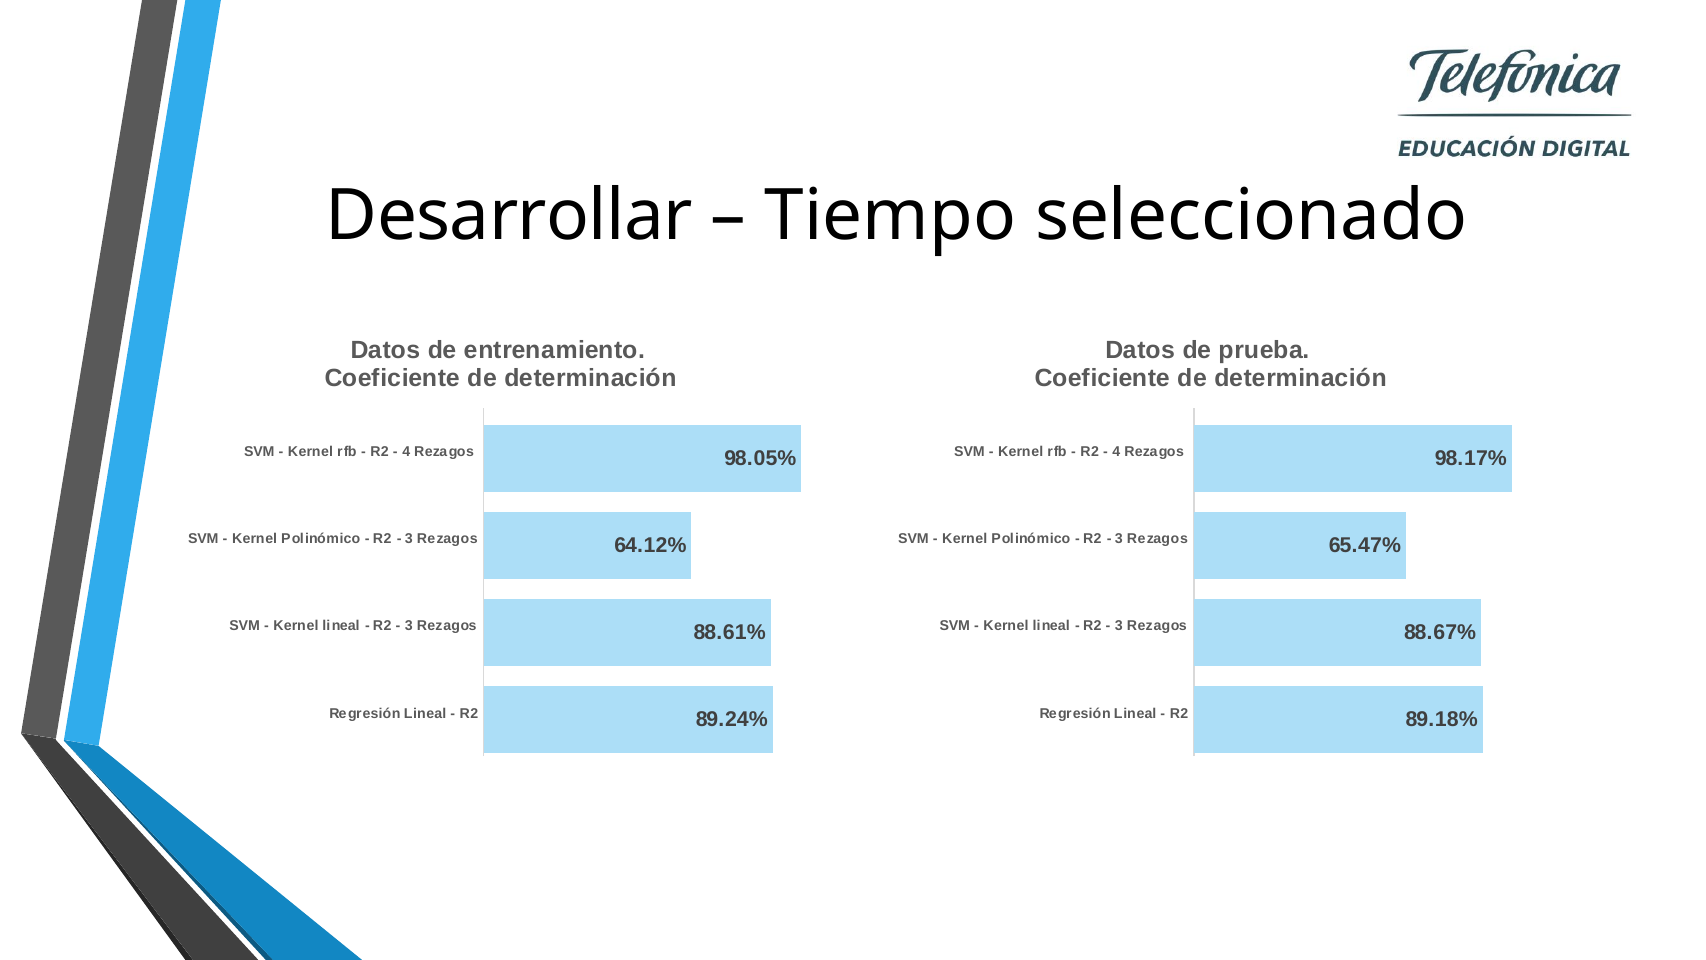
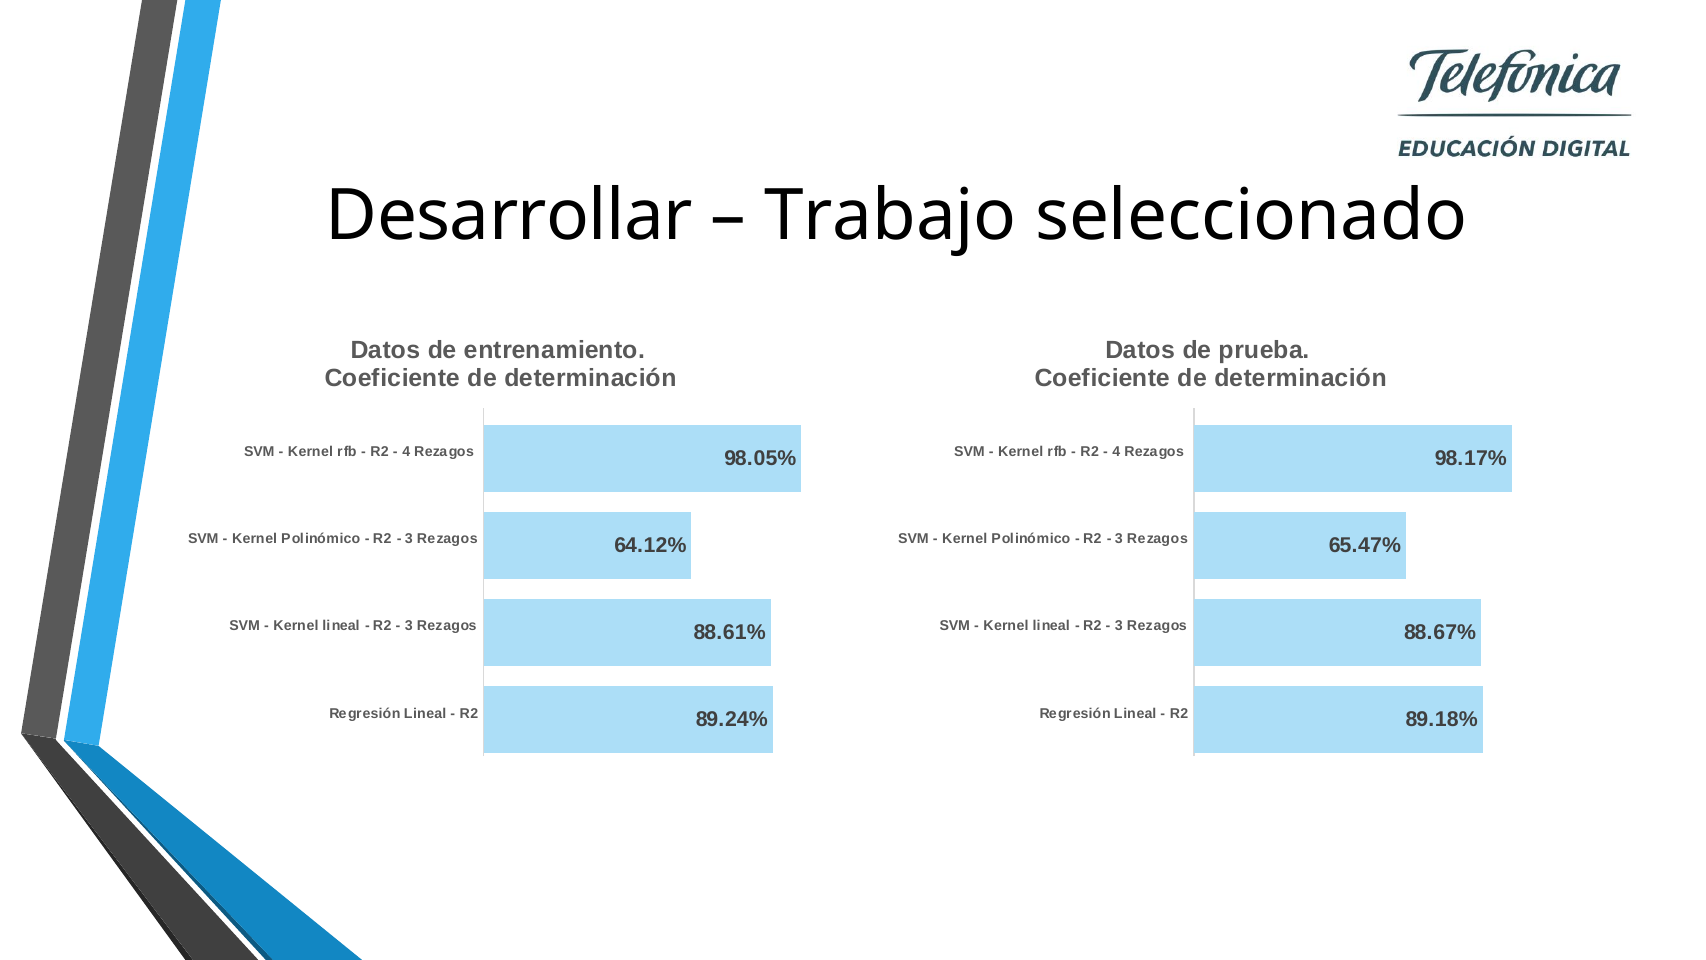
Tiempo: Tiempo -> Trabajo
